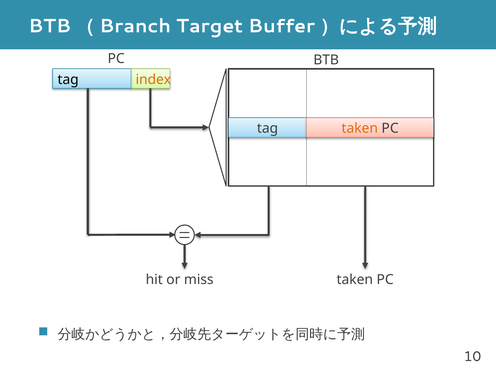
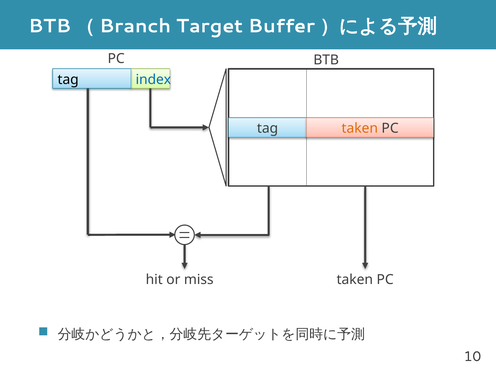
index colour: orange -> blue
